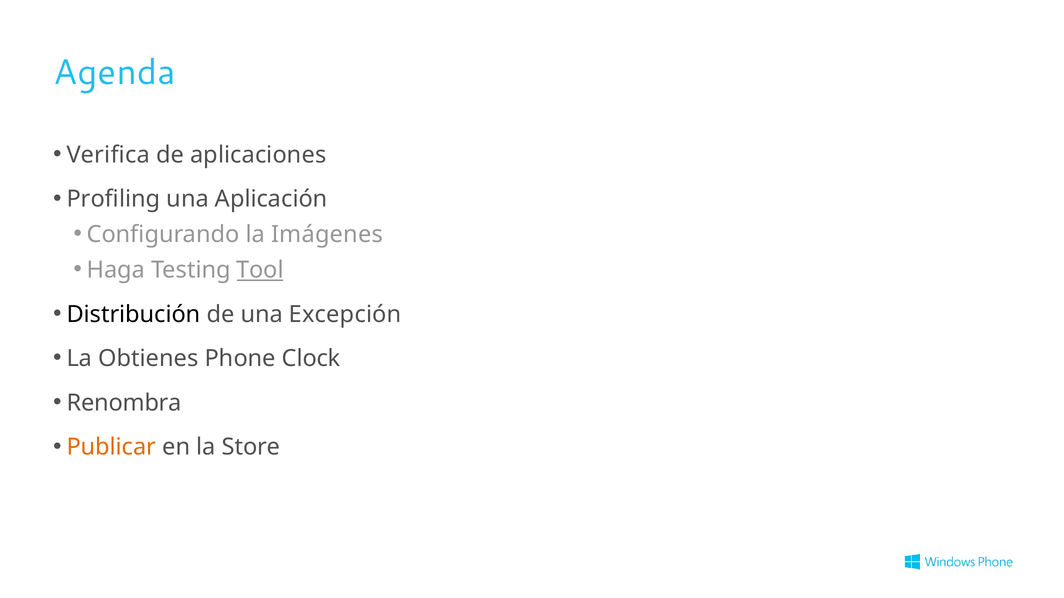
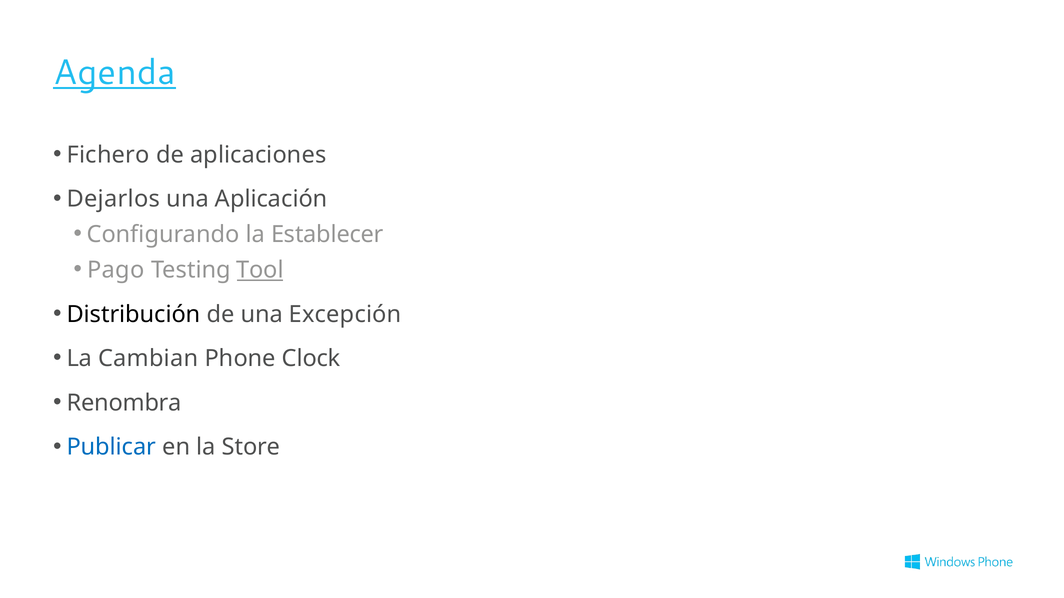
Agenda underline: none -> present
Verifica: Verifica -> Fichero
Profiling: Profiling -> Dejarlos
Imágenes: Imágenes -> Establecer
Haga: Haga -> Pago
Obtienes: Obtienes -> Cambian
Publicar colour: orange -> blue
